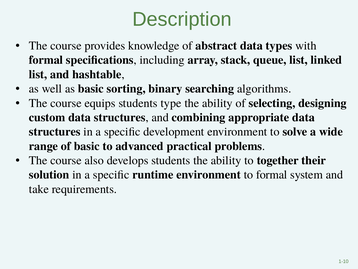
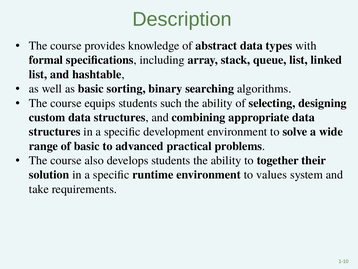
type: type -> such
to formal: formal -> values
